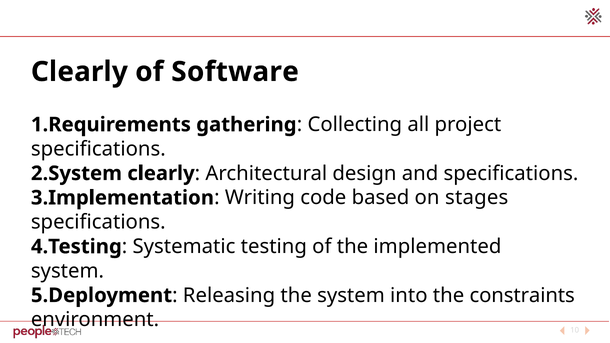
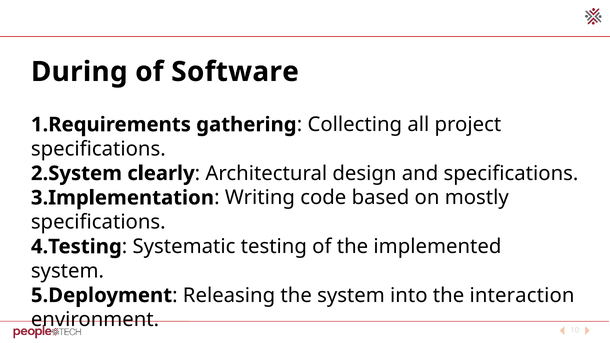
Clearly at (79, 72): Clearly -> During
stages: stages -> mostly
constraints: constraints -> interaction
